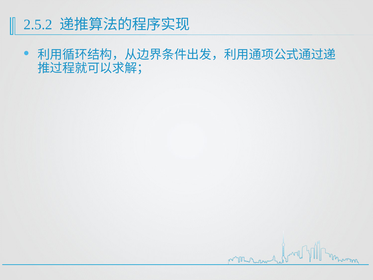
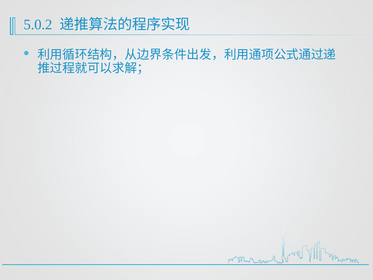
2.5.2: 2.5.2 -> 5.0.2
